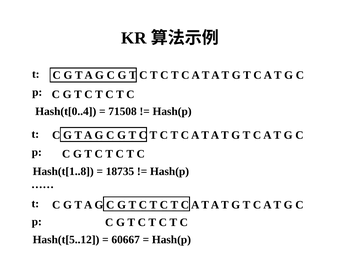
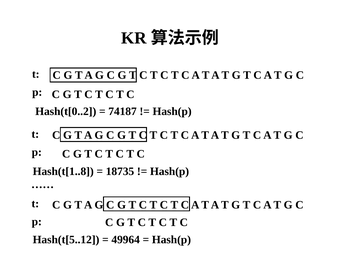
Hash(t[0..4: Hash(t[0..4 -> Hash(t[0..2
71508: 71508 -> 74187
60667: 60667 -> 49964
